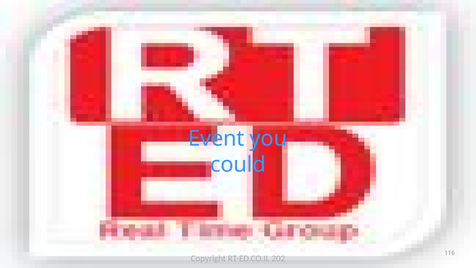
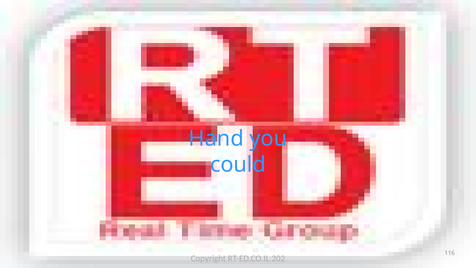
Event: Event -> Hand
